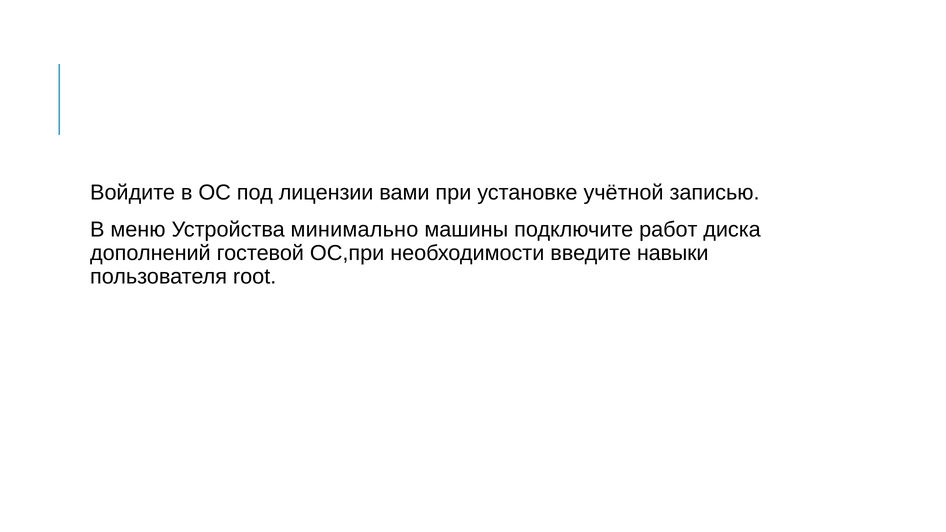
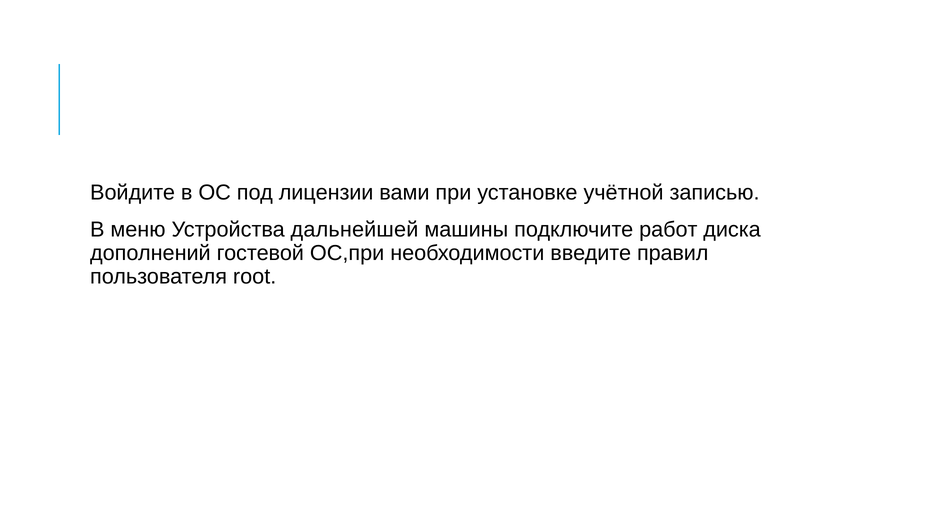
минимально: минимально -> дальнейшей
навыки: навыки -> правил
